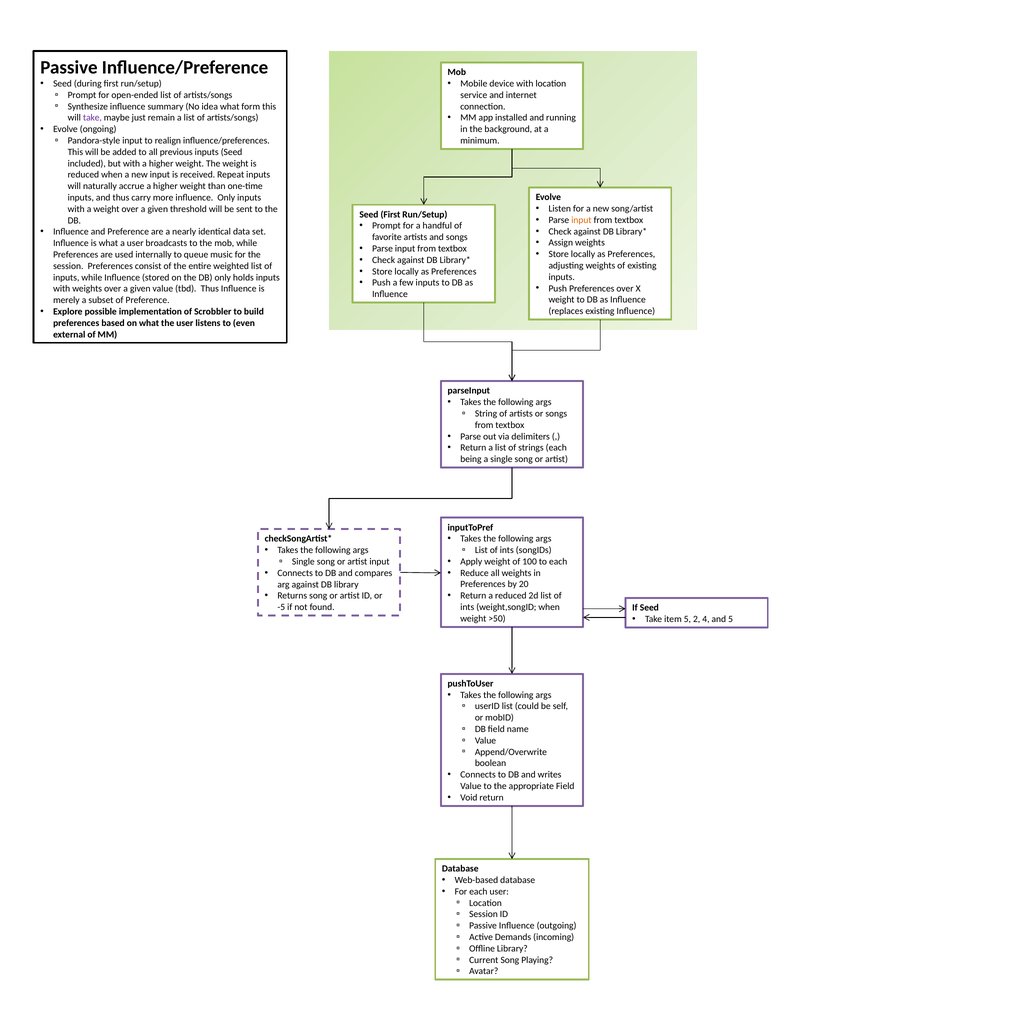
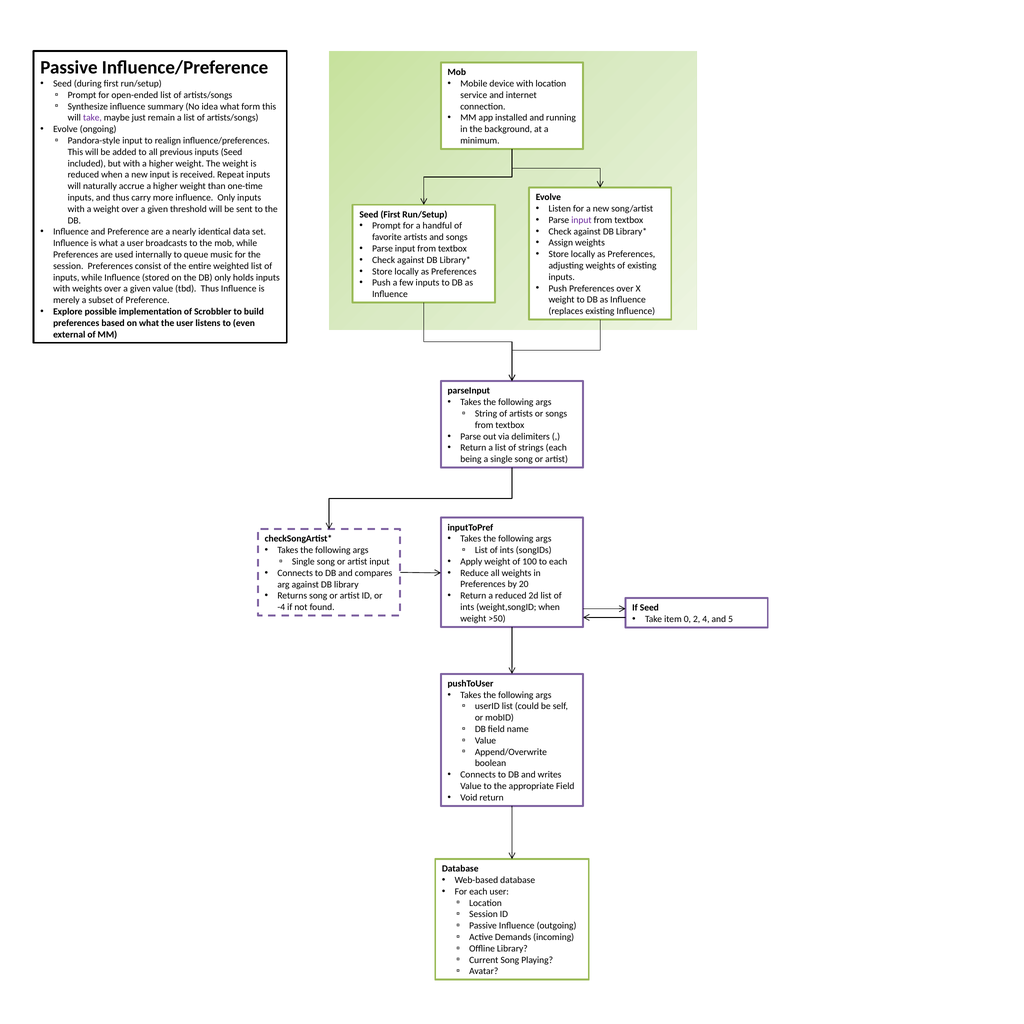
input at (581, 220) colour: orange -> purple
-5: -5 -> -4
item 5: 5 -> 0
